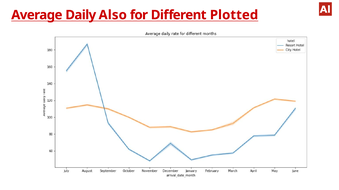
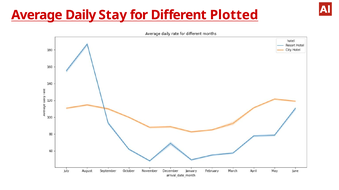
Also: Also -> Stay
